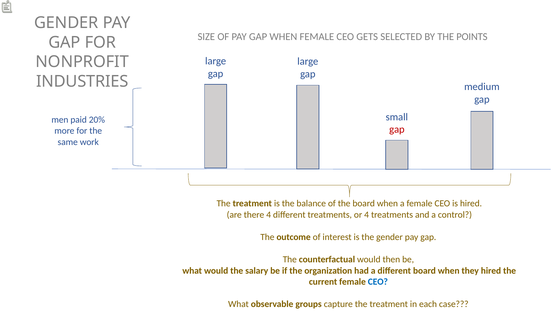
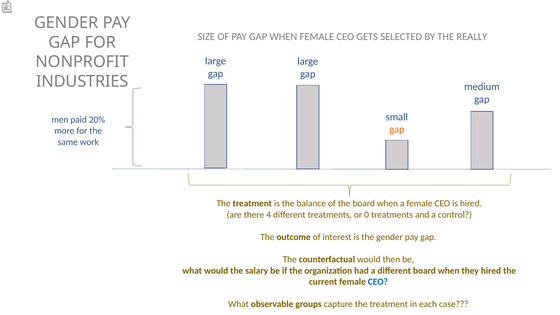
POINTS: POINTS -> REALLY
gap at (397, 129) colour: red -> orange
or 4: 4 -> 0
